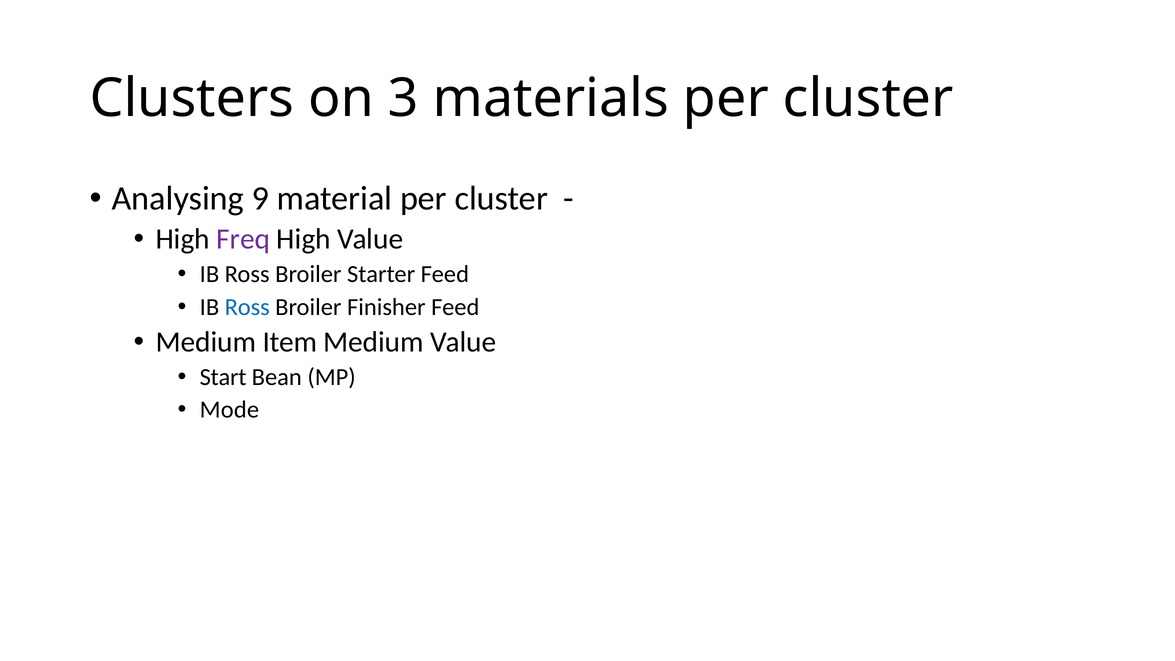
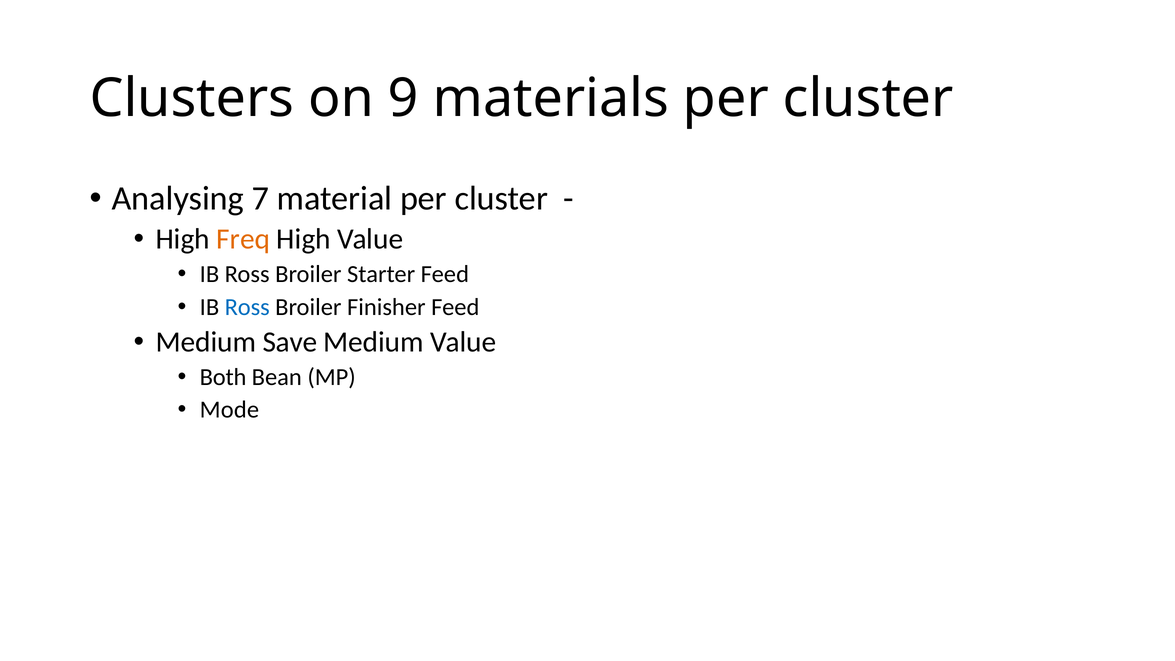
3: 3 -> 9
9: 9 -> 7
Freq colour: purple -> orange
Item: Item -> Save
Start: Start -> Both
